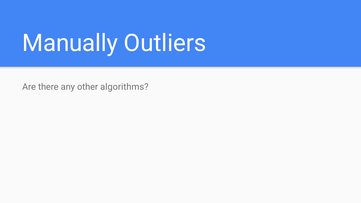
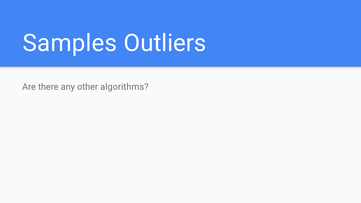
Manually: Manually -> Samples
